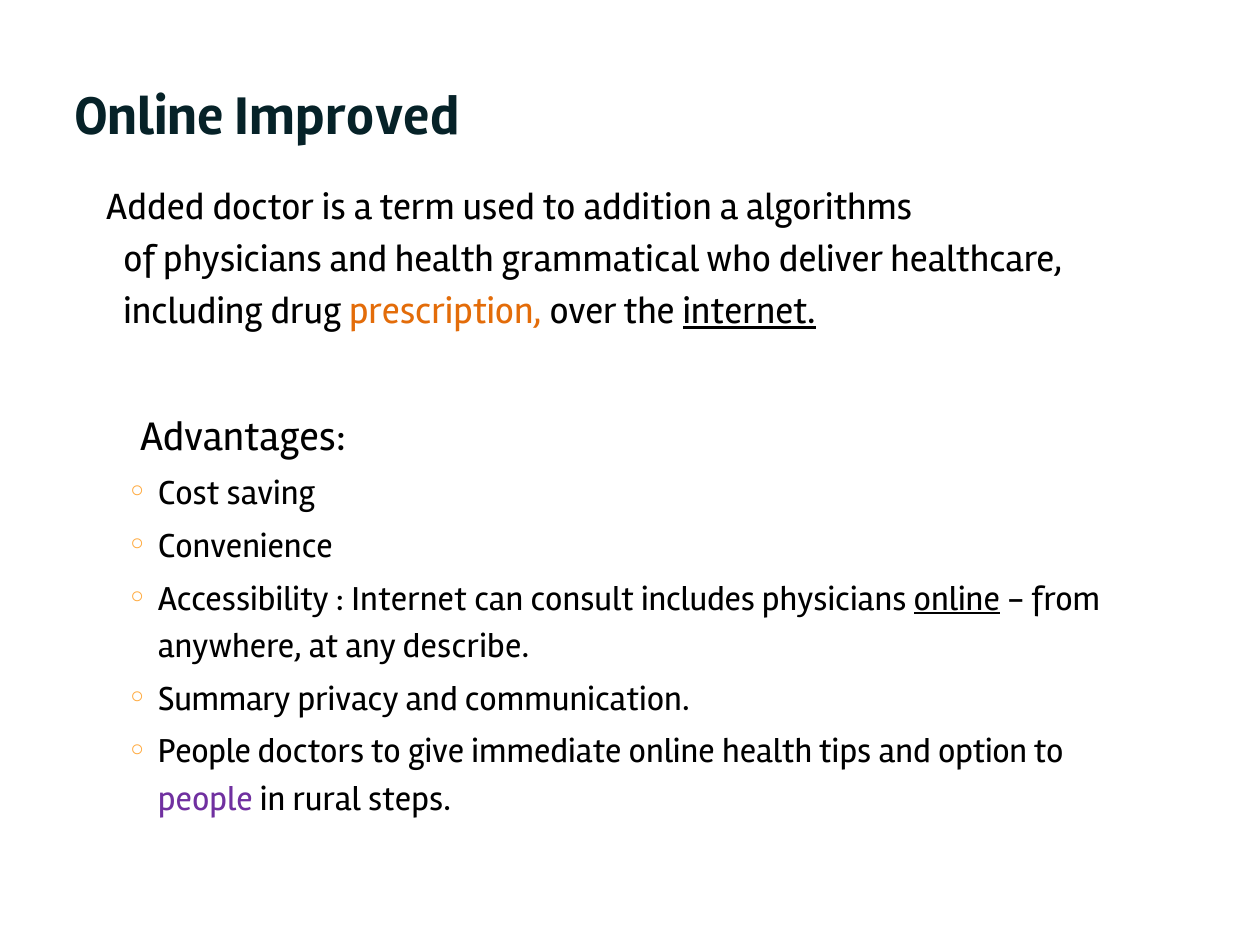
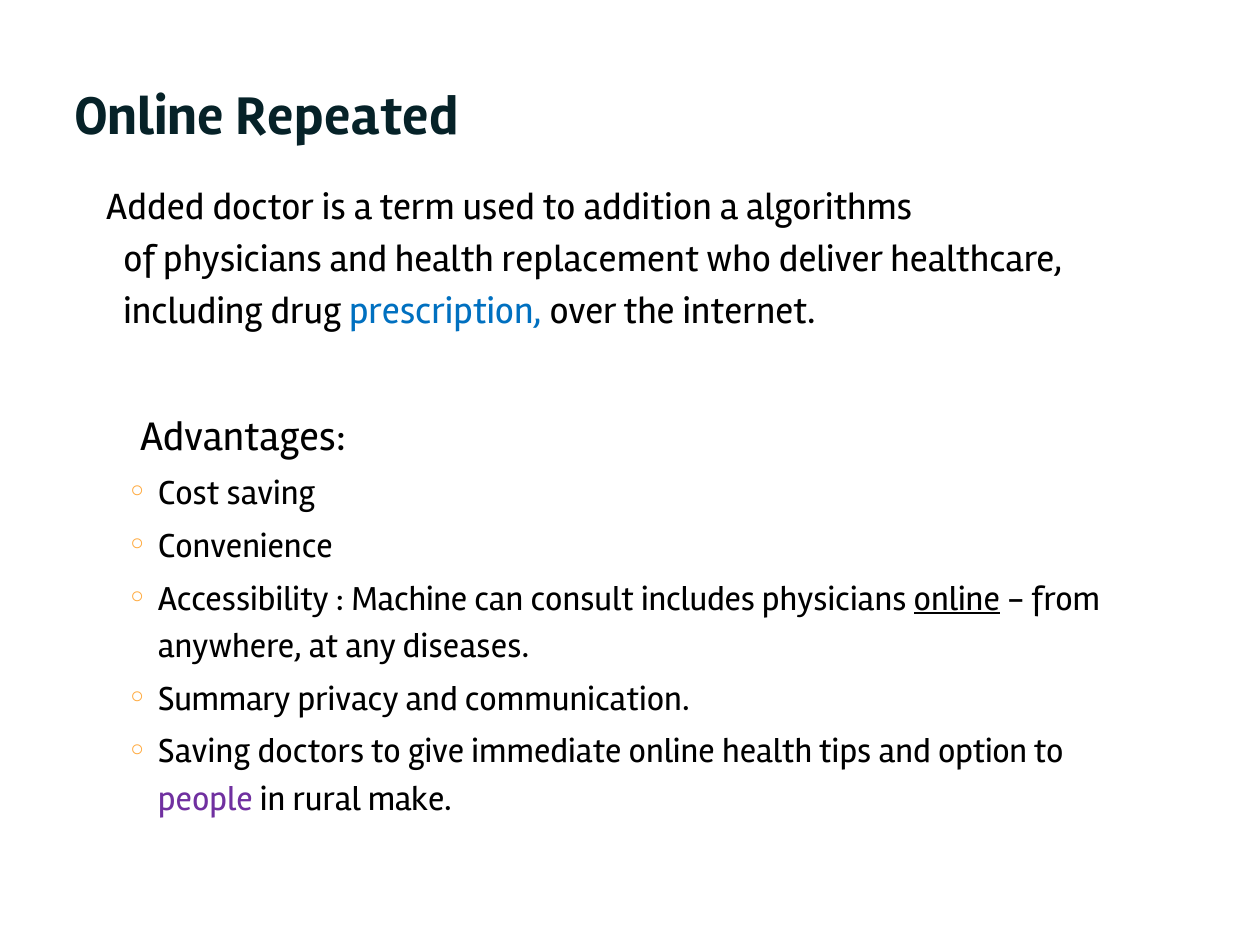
Improved: Improved -> Repeated
grammatical: grammatical -> replacement
prescription colour: orange -> blue
internet at (749, 311) underline: present -> none
Internet at (409, 599): Internet -> Machine
describe: describe -> diseases
People at (204, 752): People -> Saving
steps: steps -> make
